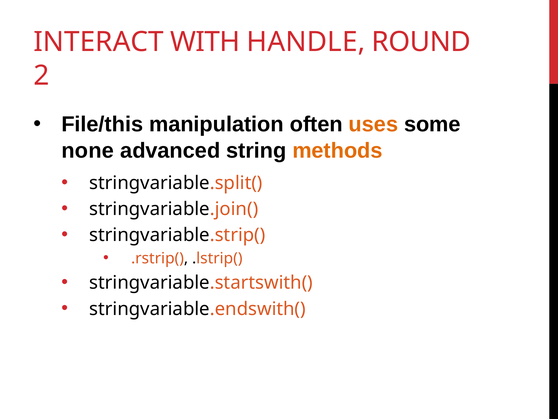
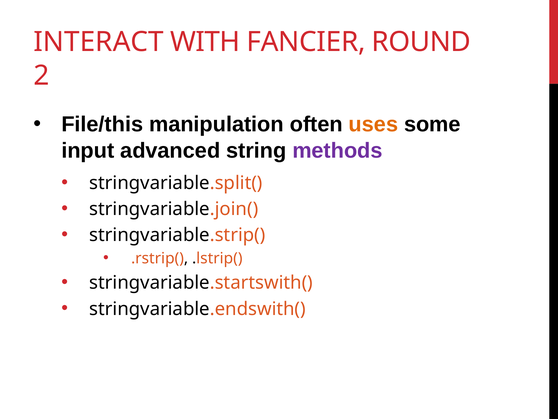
HANDLE: HANDLE -> FANCIER
none: none -> input
methods colour: orange -> purple
